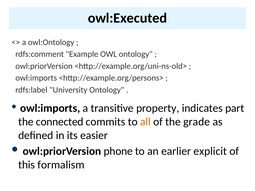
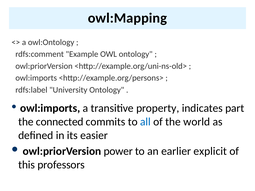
owl:Executed: owl:Executed -> owl:Mapping
all colour: orange -> blue
grade: grade -> world
phone: phone -> power
formalism: formalism -> professors
